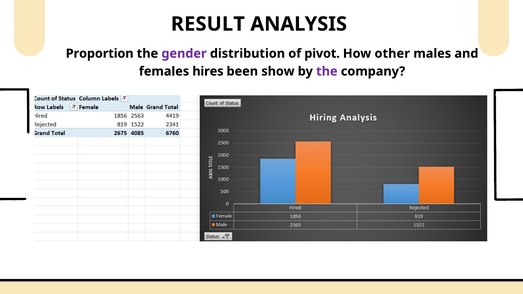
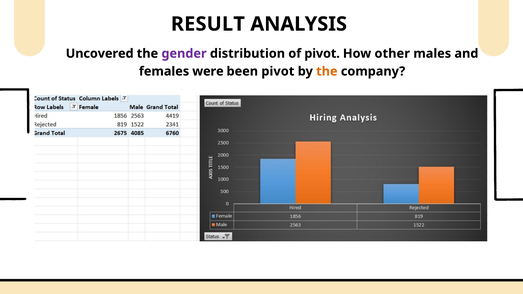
Proportion: Proportion -> Uncovered
hires: hires -> were
been show: show -> pivot
the at (327, 71) colour: purple -> orange
